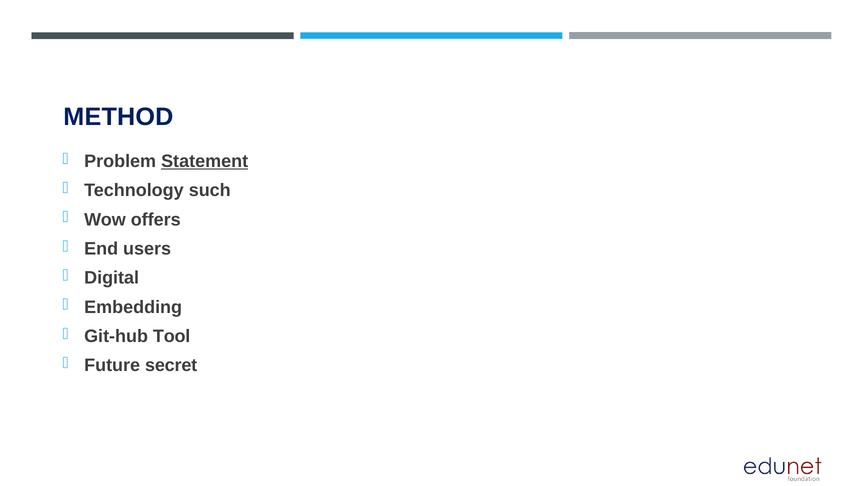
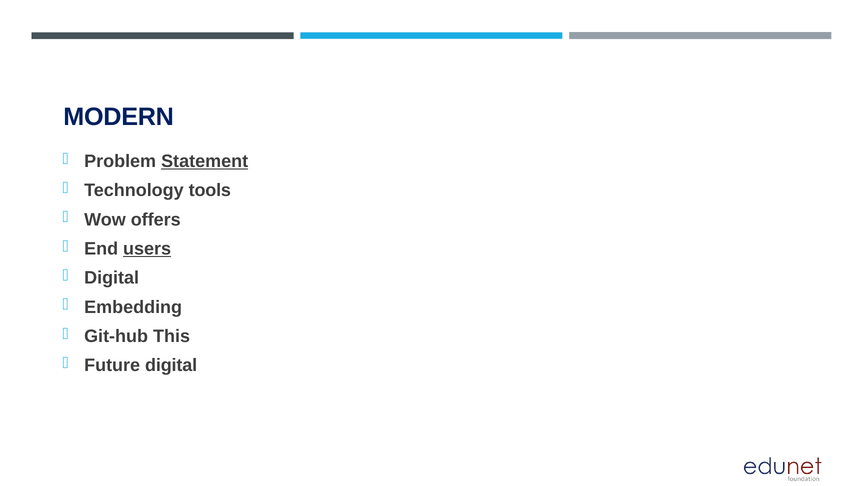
METHOD: METHOD -> MODERN
such: such -> tools
users underline: none -> present
Tool: Tool -> This
Future secret: secret -> digital
